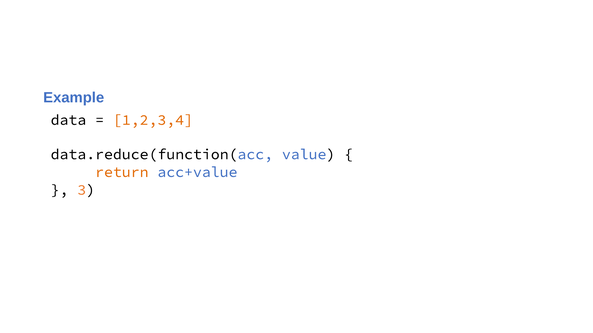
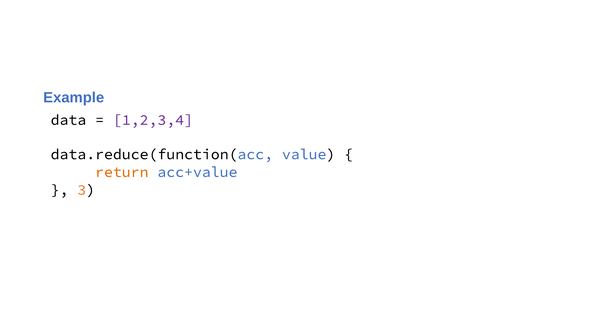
1,2,3,4 colour: orange -> purple
